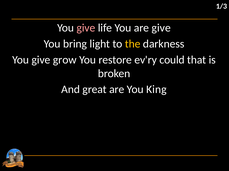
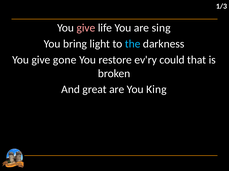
are give: give -> sing
the colour: yellow -> light blue
grow: grow -> gone
